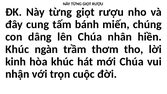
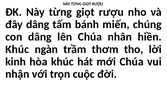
đây cung: cung -> dâng
